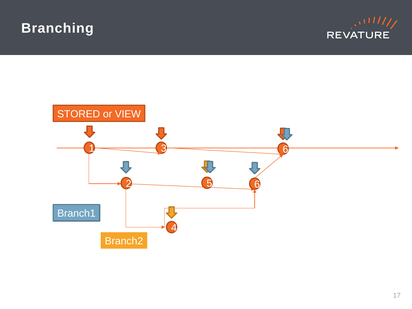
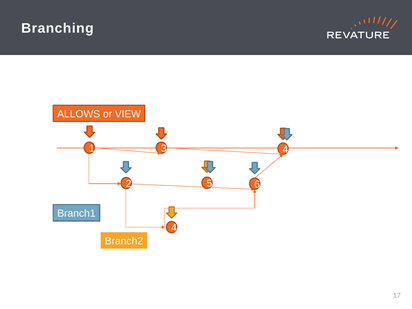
STORED: STORED -> ALLOWS
3 6: 6 -> 4
